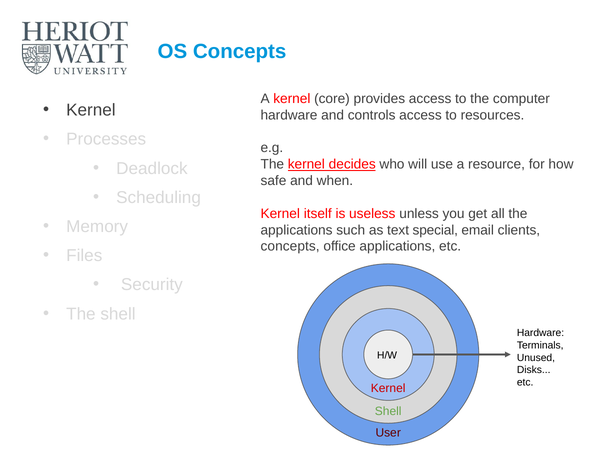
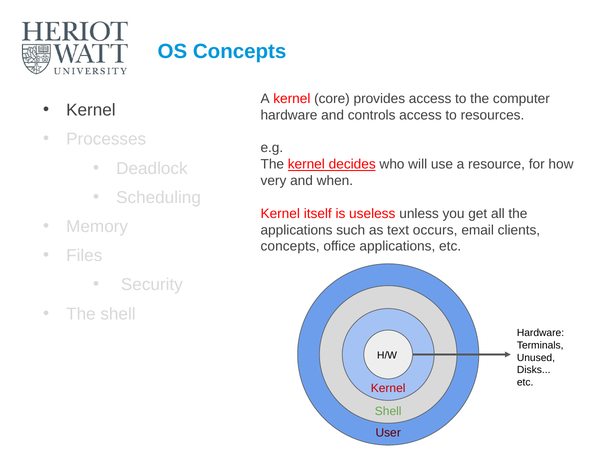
safe: safe -> very
special: special -> occurs
